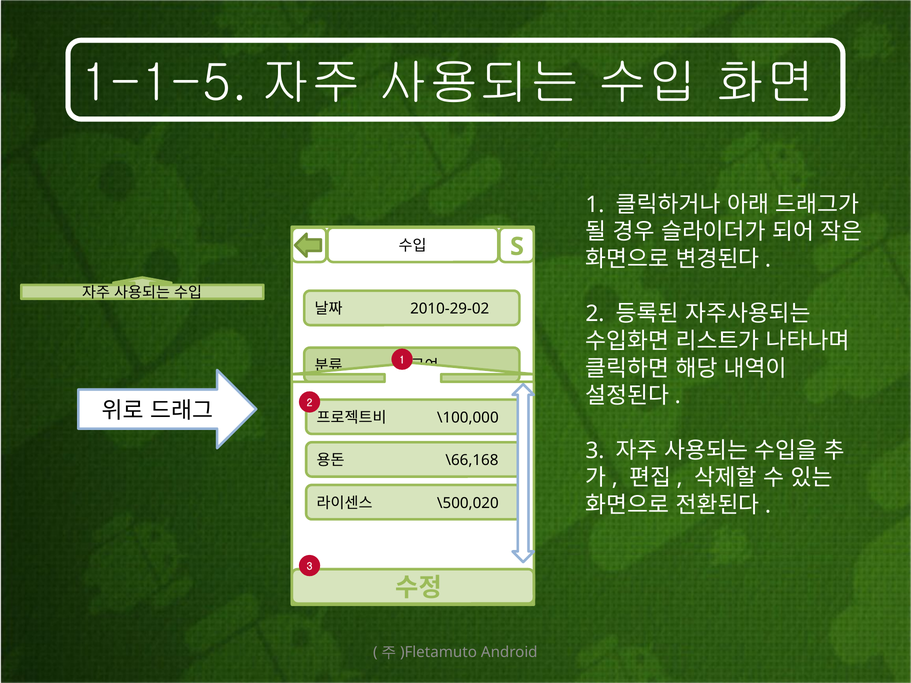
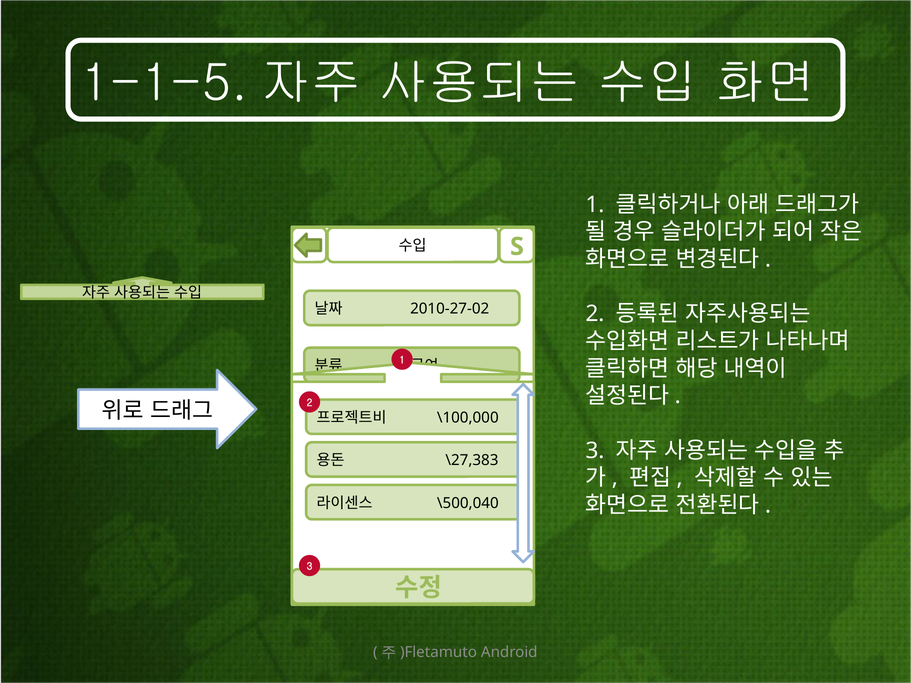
2010-29-02: 2010-29-02 -> 2010-27-02
\66,168: \66,168 -> \27,383
\500,020: \500,020 -> \500,040
